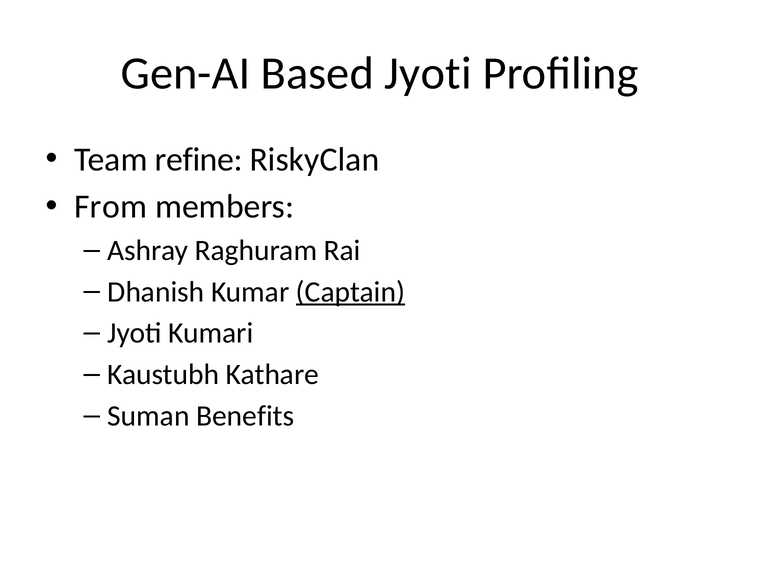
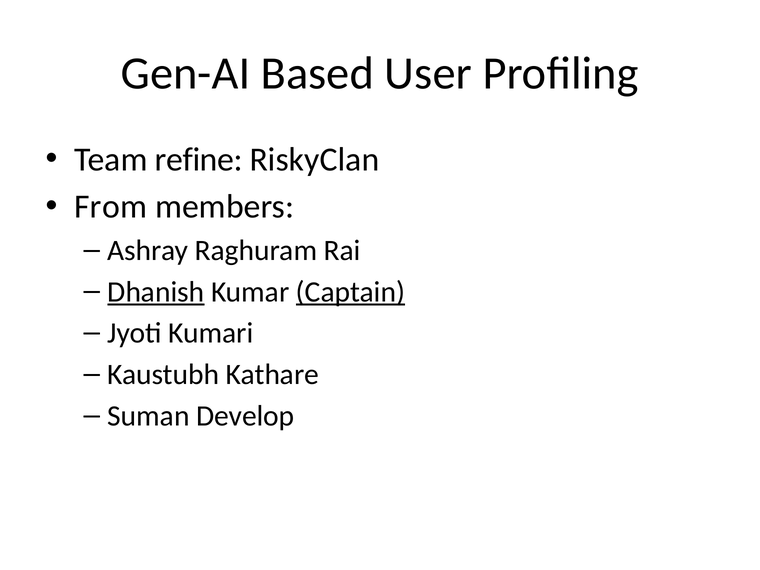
Based Jyoti: Jyoti -> User
Dhanish underline: none -> present
Benefits: Benefits -> Develop
